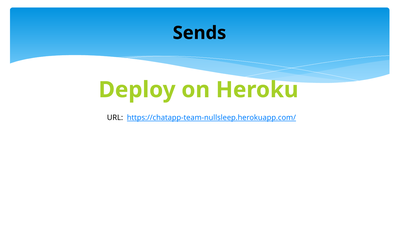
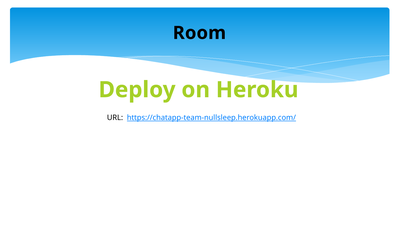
Sends: Sends -> Room
